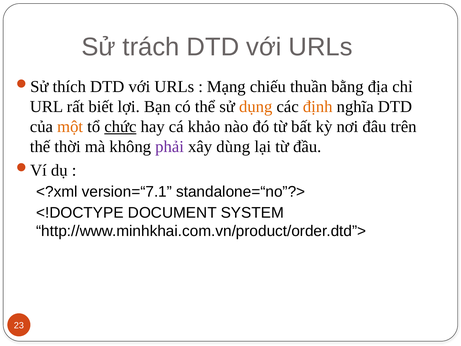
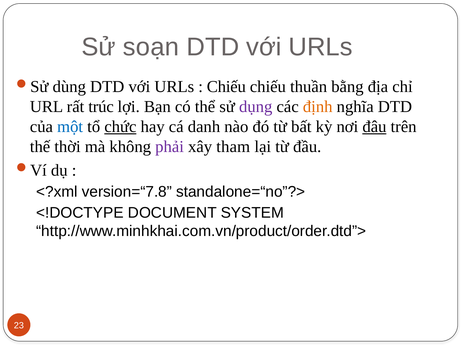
trách: trách -> soạn
thích: thích -> dùng
Mạng at (226, 86): Mạng -> Chiếu
biết: biết -> trúc
dụng colour: orange -> purple
một colour: orange -> blue
khảo: khảo -> danh
đâu underline: none -> present
dùng: dùng -> tham
version=“7.1: version=“7.1 -> version=“7.8
